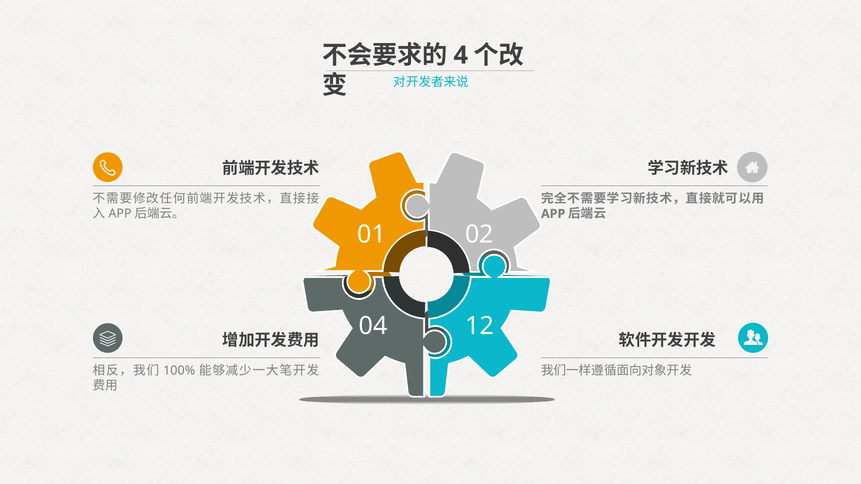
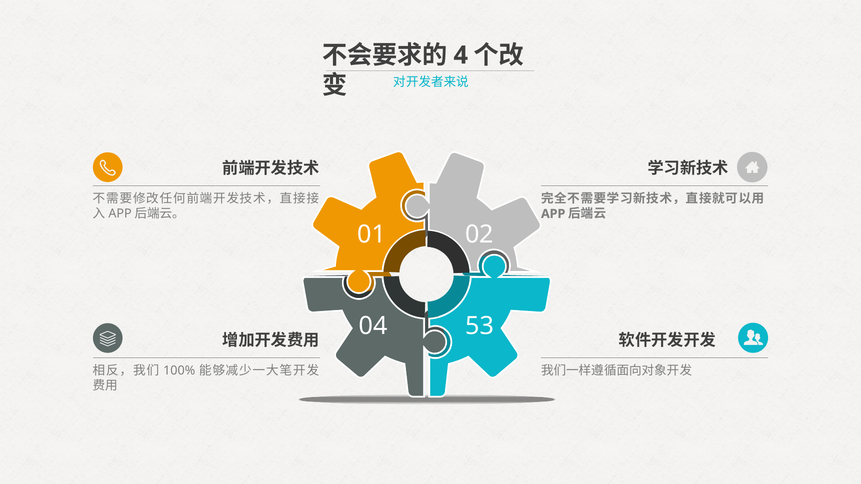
12: 12 -> 53
